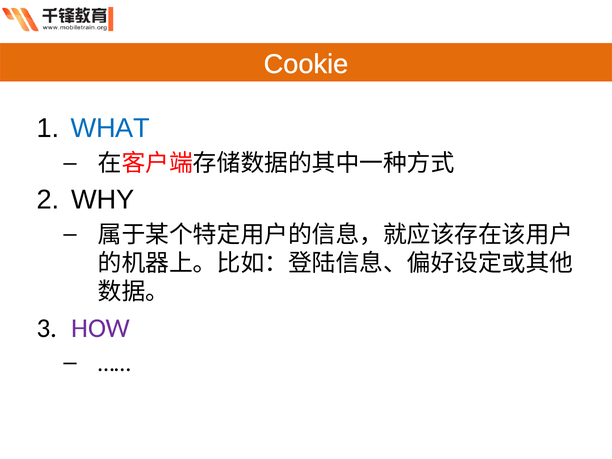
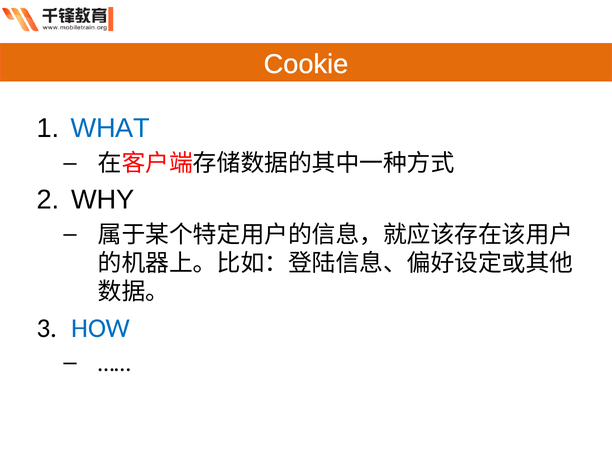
HOW colour: purple -> blue
